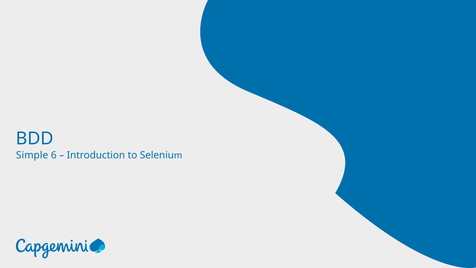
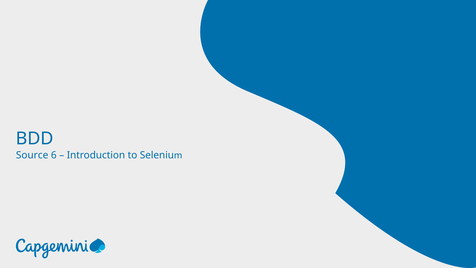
Simple: Simple -> Source
